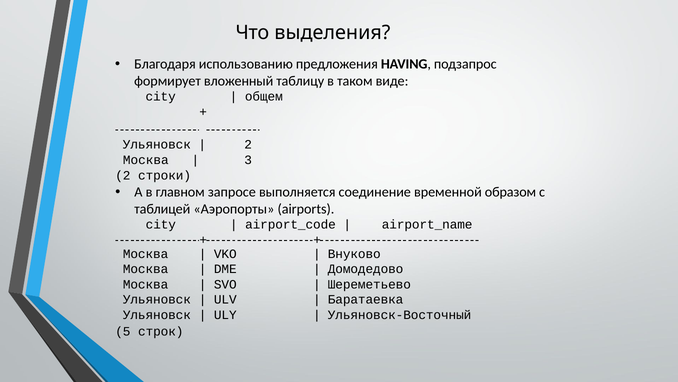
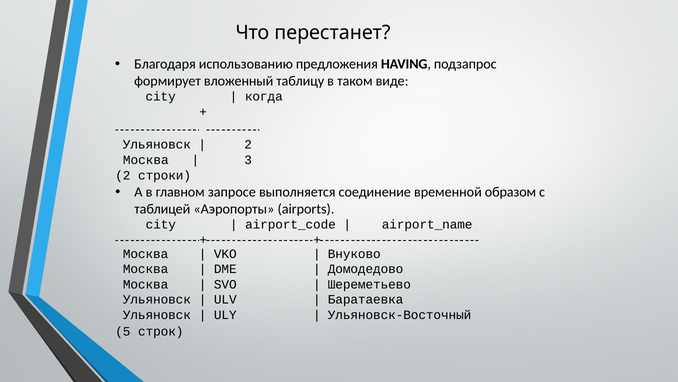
выделения: выделения -> перестанет
общем: общем -> когда
